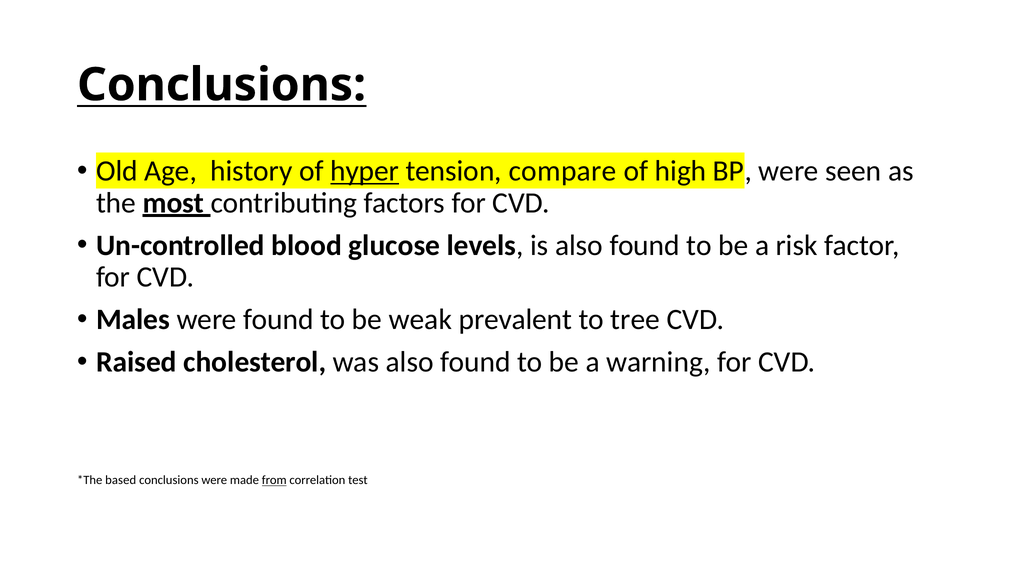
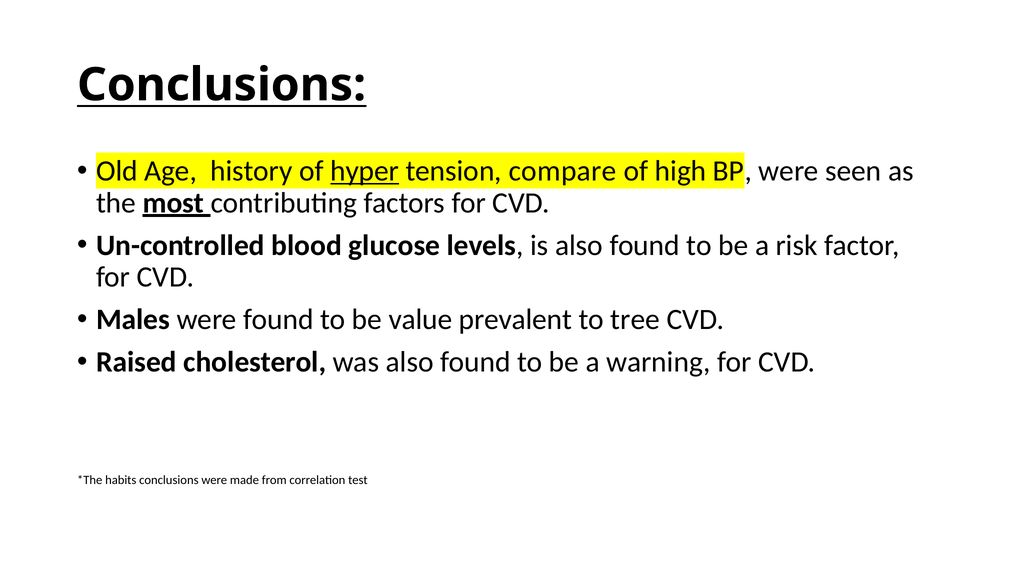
weak: weak -> value
based: based -> habits
from underline: present -> none
